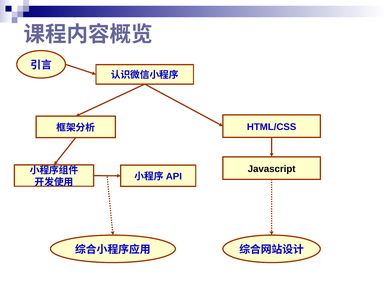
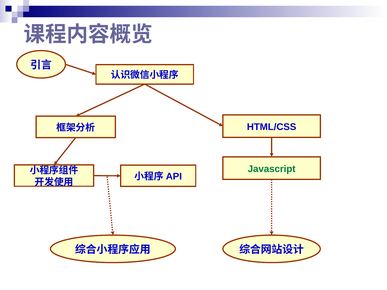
Javascript colour: black -> green
